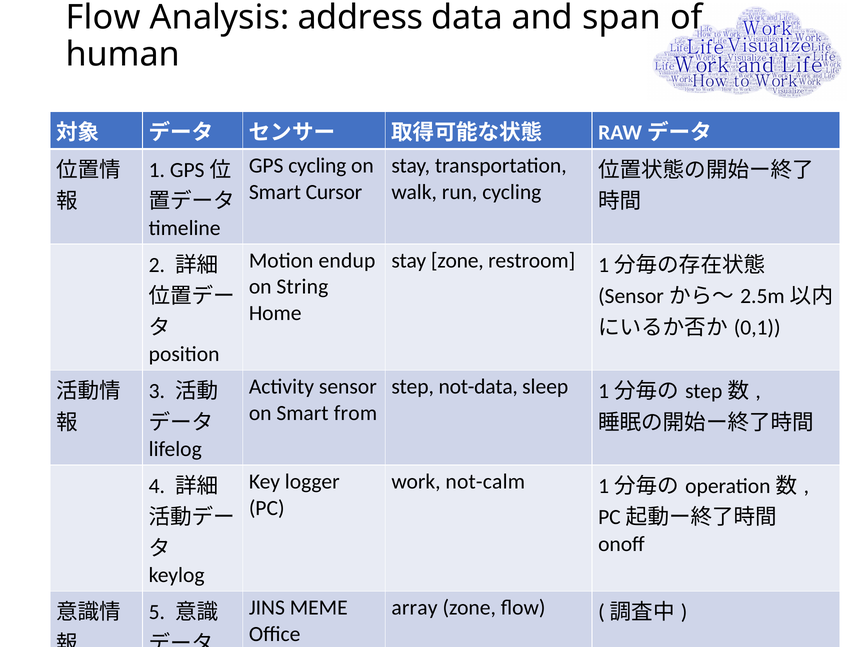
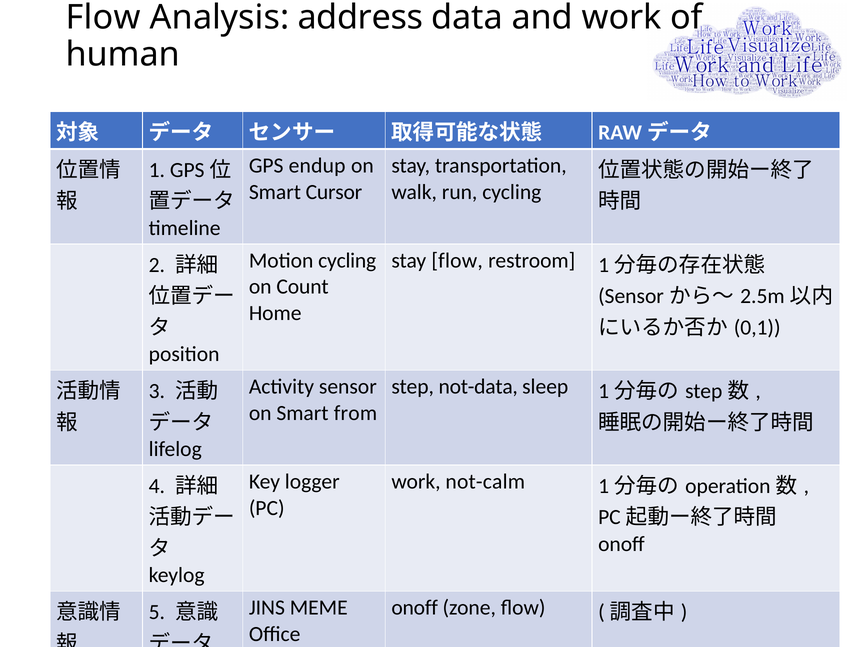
and span: span -> work
GPS cycling: cycling -> endup
Motion endup: endup -> cycling
stay zone: zone -> flow
String: String -> Count
array at (414, 608): array -> onoff
